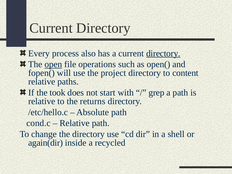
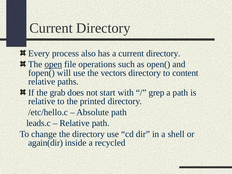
directory at (163, 53) underline: present -> none
project: project -> vectors
took: took -> grab
returns: returns -> printed
cond.c: cond.c -> leads.c
